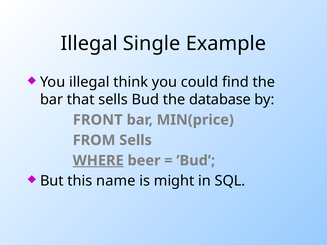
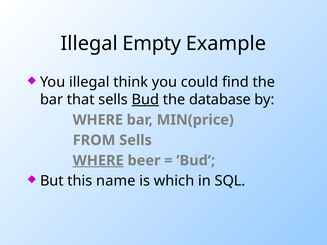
Single: Single -> Empty
Bud underline: none -> present
FRONT at (98, 120): FRONT -> WHERE
might: might -> which
